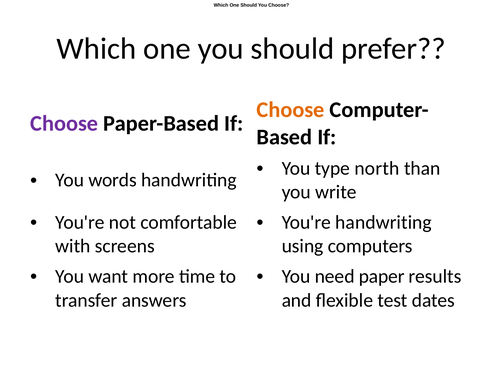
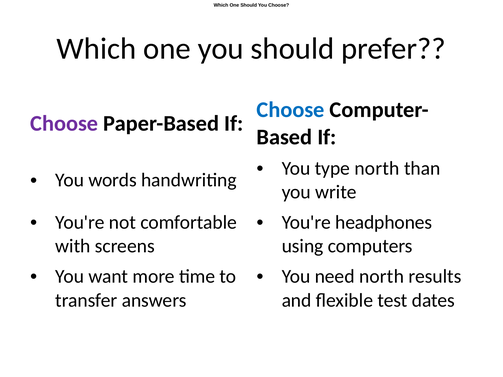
Choose at (291, 110) colour: orange -> blue
You're handwriting: handwriting -> headphones
need paper: paper -> north
